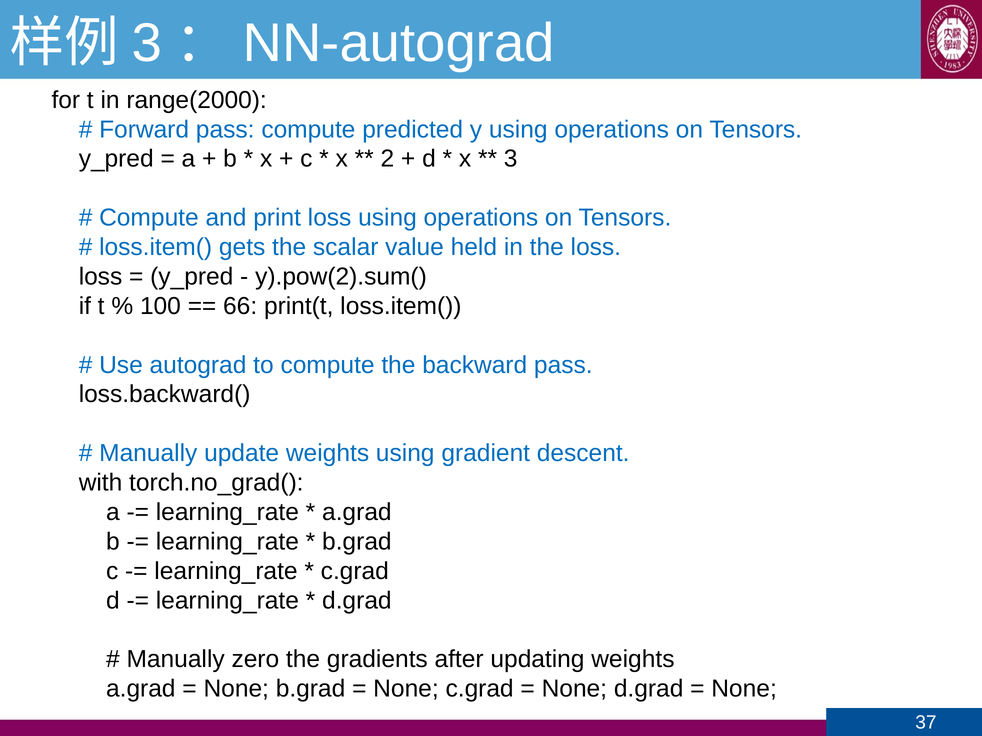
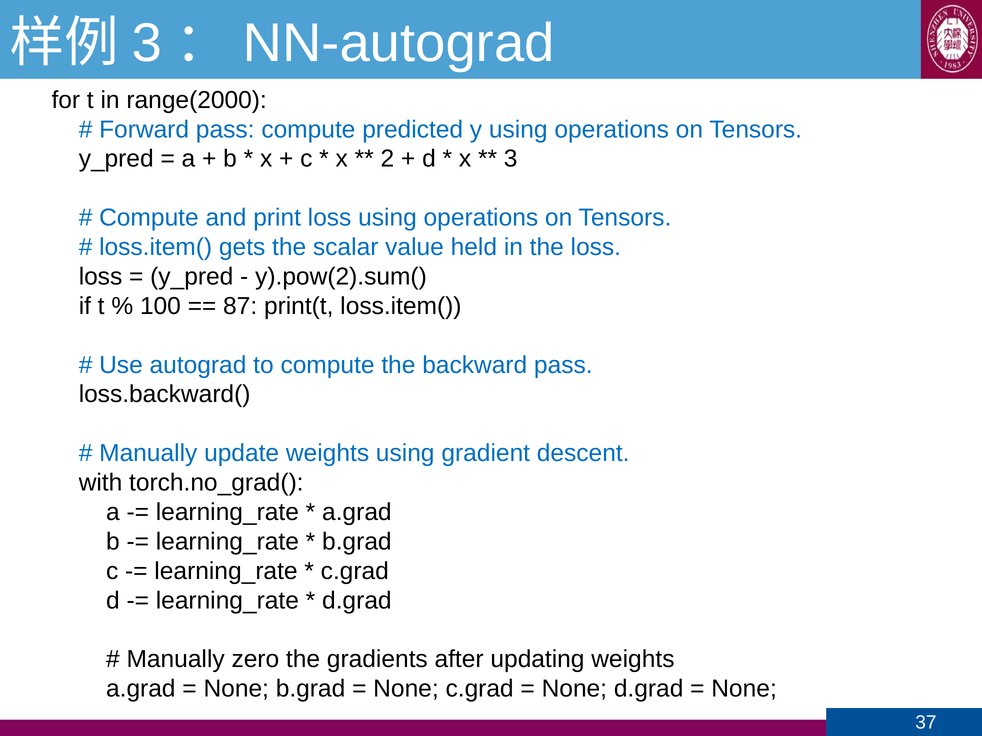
66: 66 -> 87
